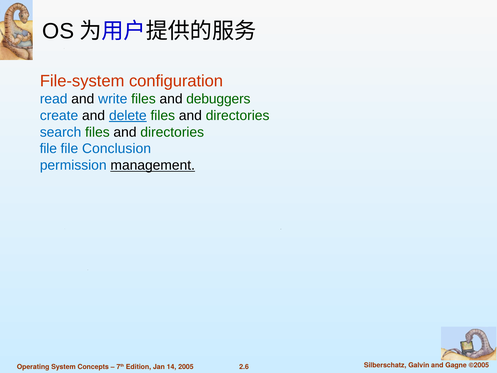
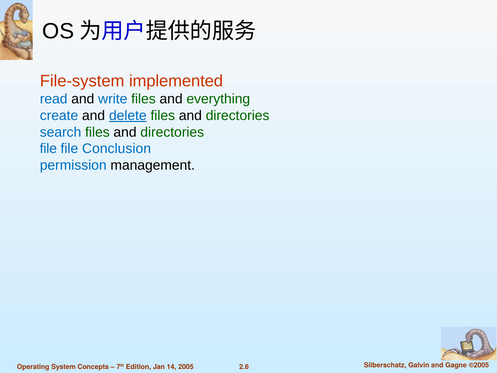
configuration: configuration -> implemented
debuggers: debuggers -> everything
management underline: present -> none
